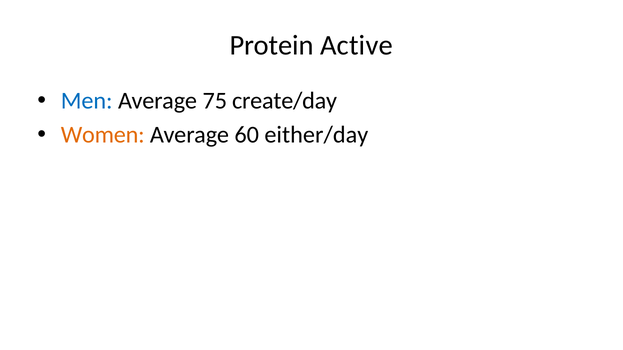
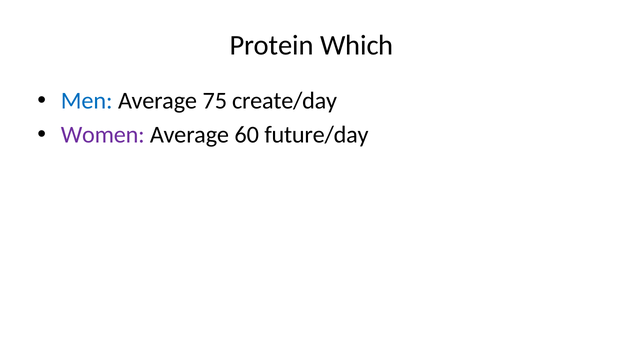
Active: Active -> Which
Women colour: orange -> purple
either/day: either/day -> future/day
